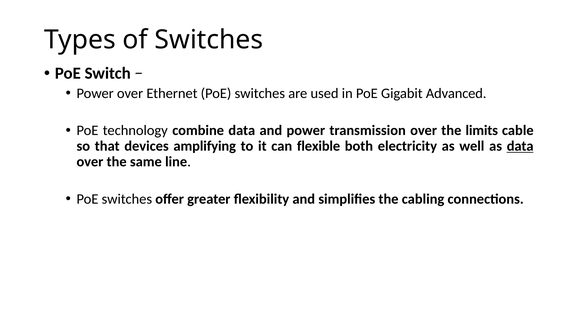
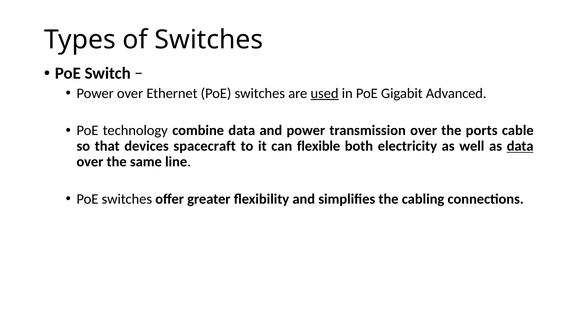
used underline: none -> present
limits: limits -> ports
amplifying: amplifying -> spacecraft
